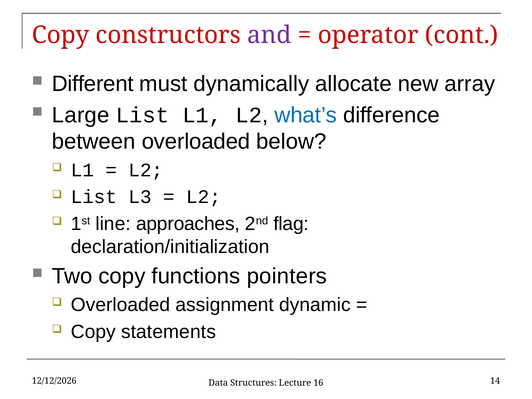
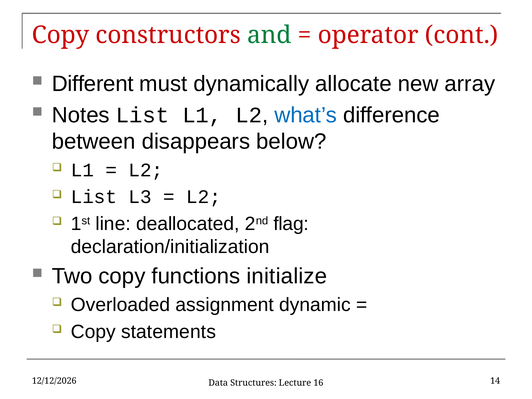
and colour: purple -> green
Large: Large -> Notes
between overloaded: overloaded -> disappears
approaches: approaches -> deallocated
pointers: pointers -> initialize
